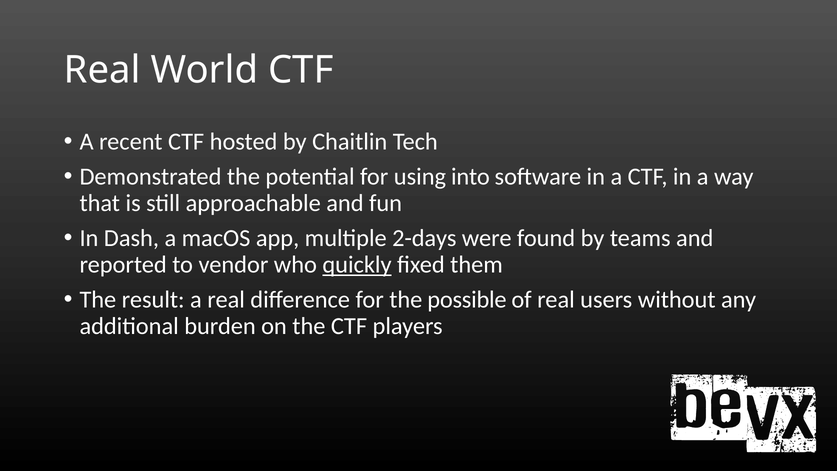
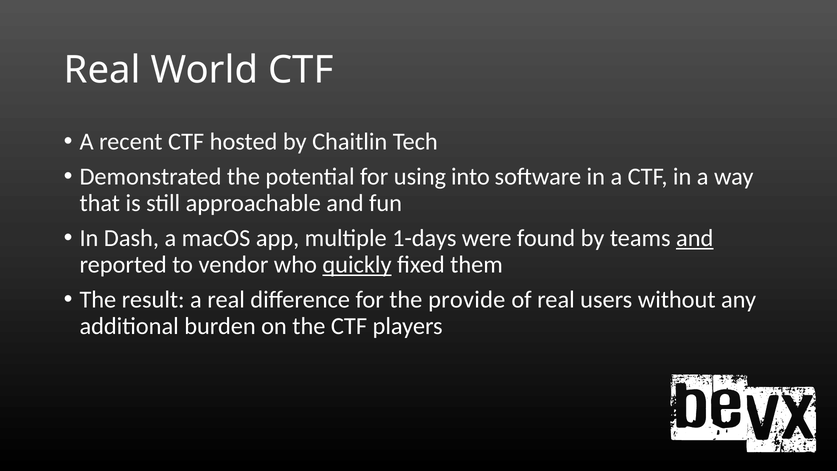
2-days: 2-days -> 1-days
and at (695, 238) underline: none -> present
possible: possible -> provide
